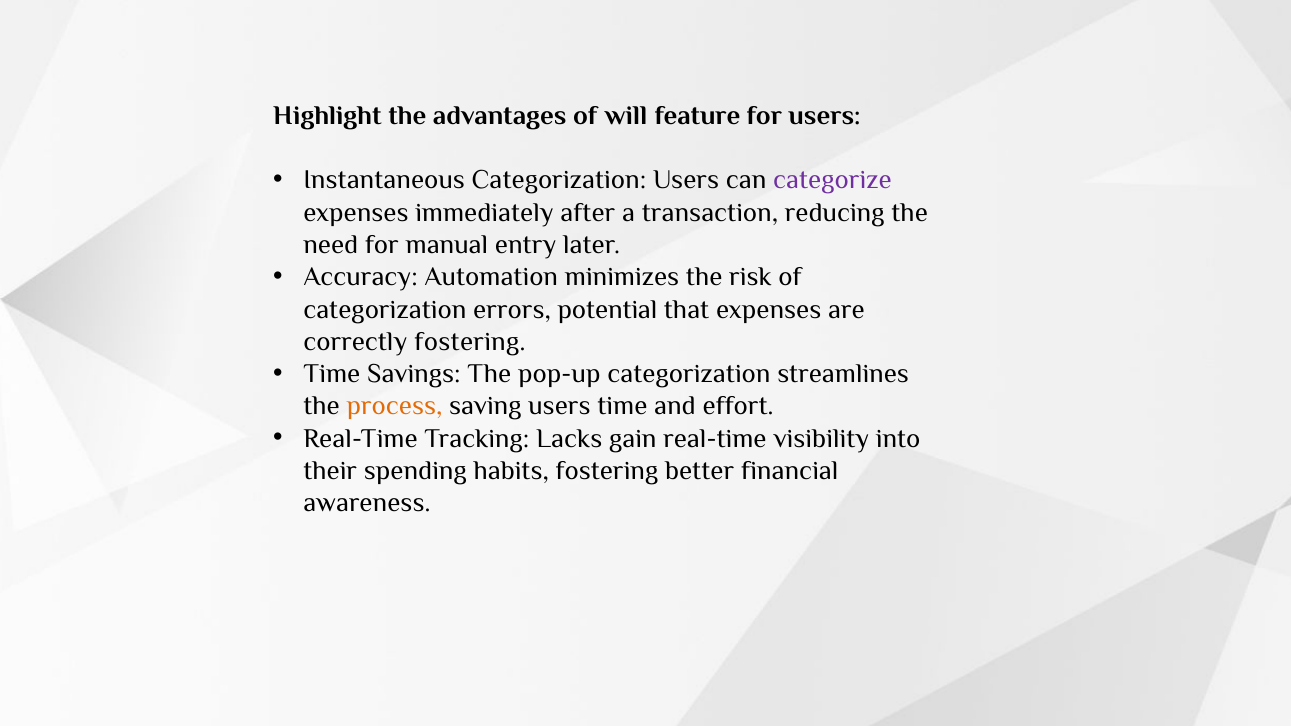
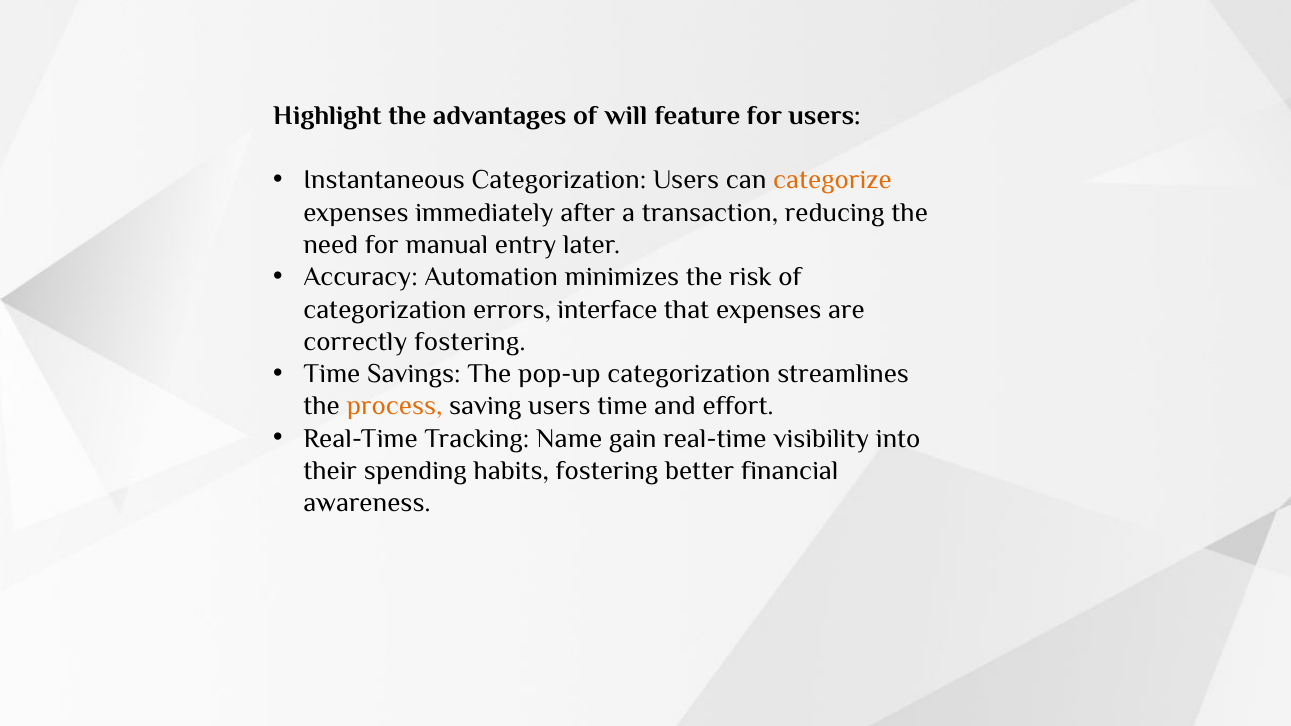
categorize colour: purple -> orange
potential: potential -> interface
Lacks: Lacks -> Name
